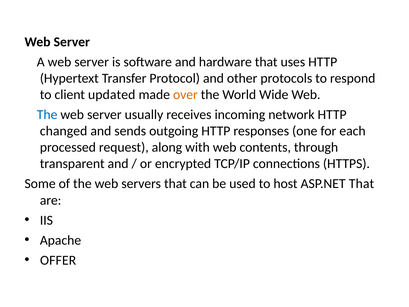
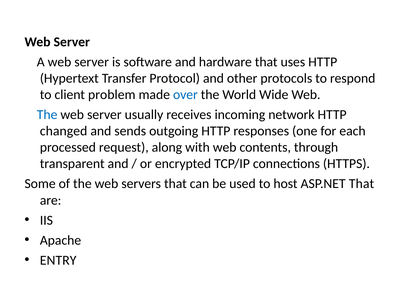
updated: updated -> problem
over colour: orange -> blue
OFFER: OFFER -> ENTRY
